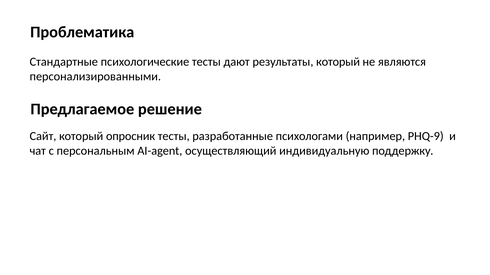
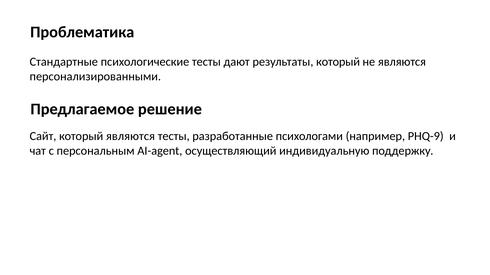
который опросник: опросник -> являются
